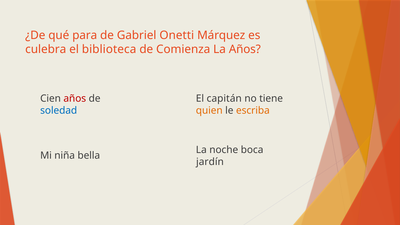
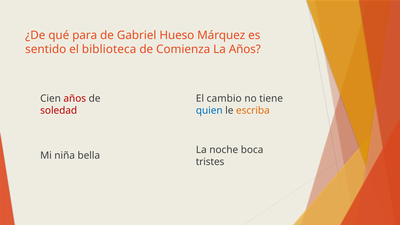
Onetti: Onetti -> Hueso
culebra: culebra -> sentido
capitán: capitán -> cambio
quien colour: orange -> blue
soledad colour: blue -> red
jardín: jardín -> tristes
